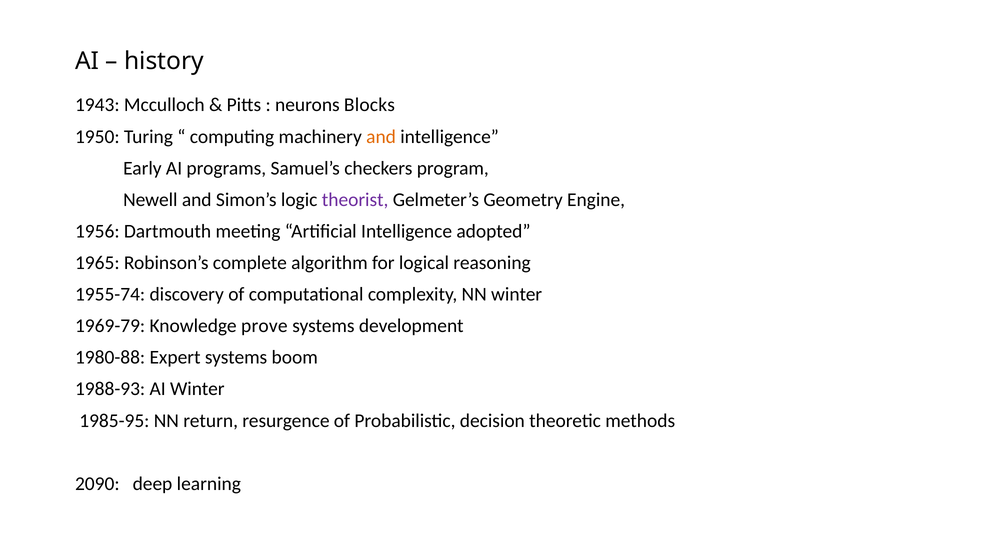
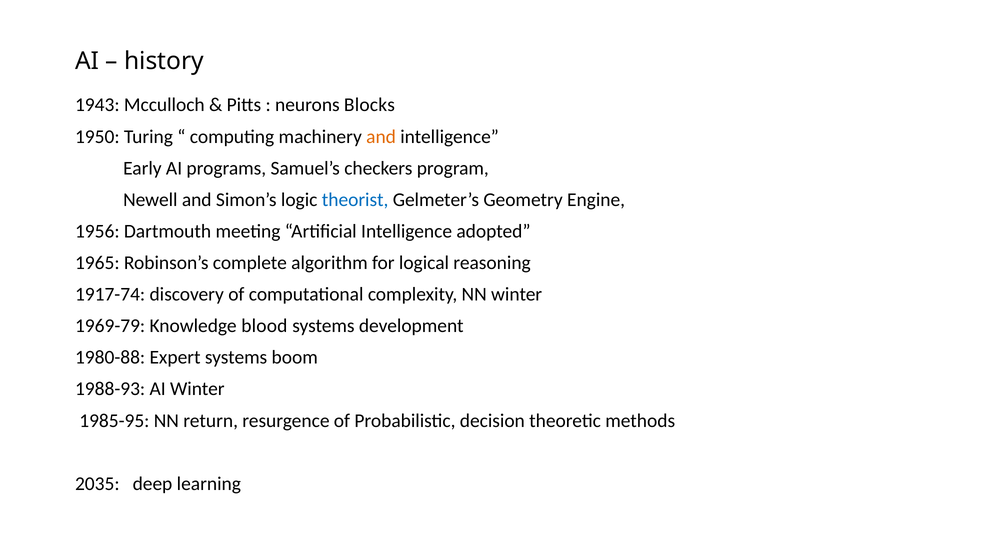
theorist colour: purple -> blue
1955-74: 1955-74 -> 1917-74
prove: prove -> blood
2090: 2090 -> 2035
